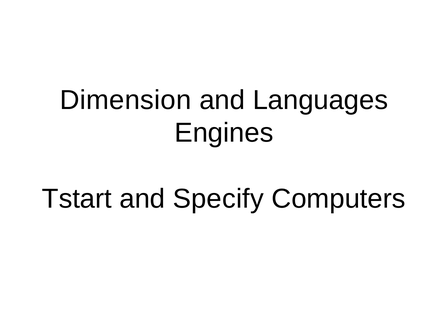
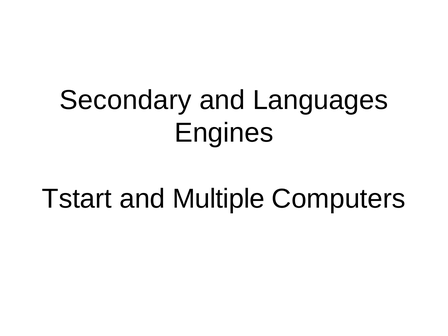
Dimension: Dimension -> Secondary
Specify: Specify -> Multiple
